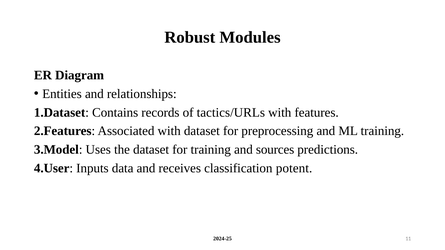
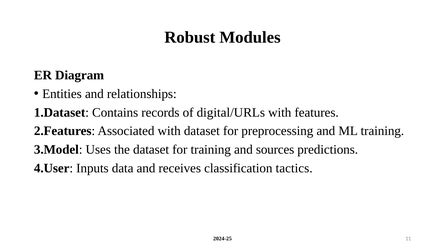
tactics/URLs: tactics/URLs -> digital/URLs
potent: potent -> tactics
